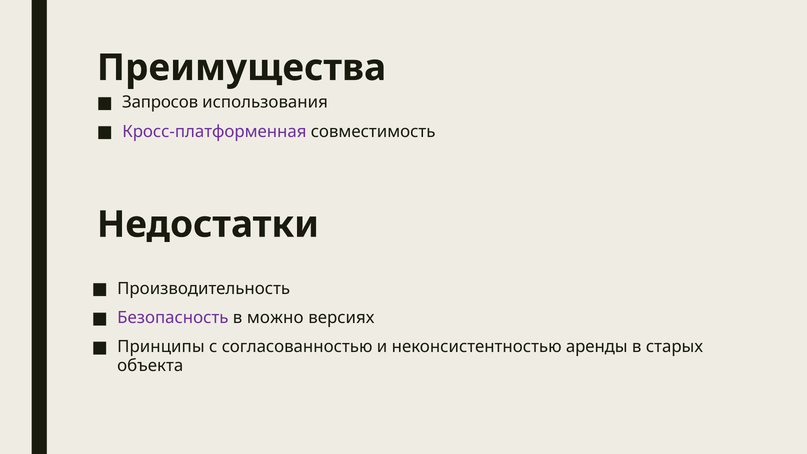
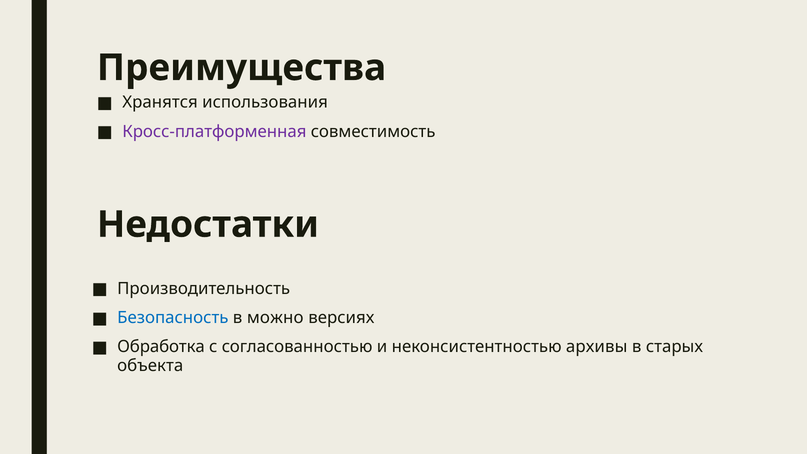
Запросов: Запросов -> Хранятся
Безопасность colour: purple -> blue
Принципы: Принципы -> Обработка
аренды: аренды -> архивы
